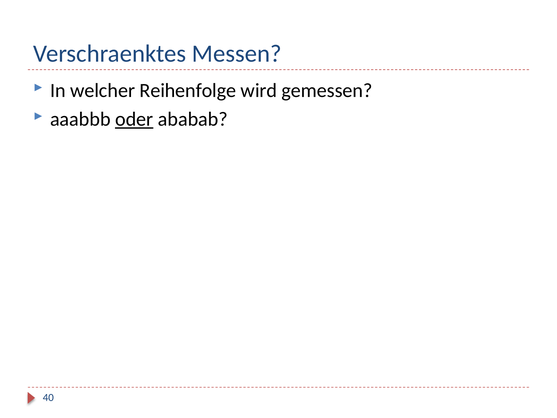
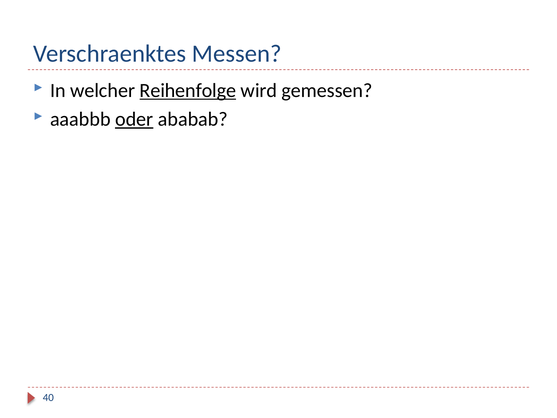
Reihenfolge underline: none -> present
